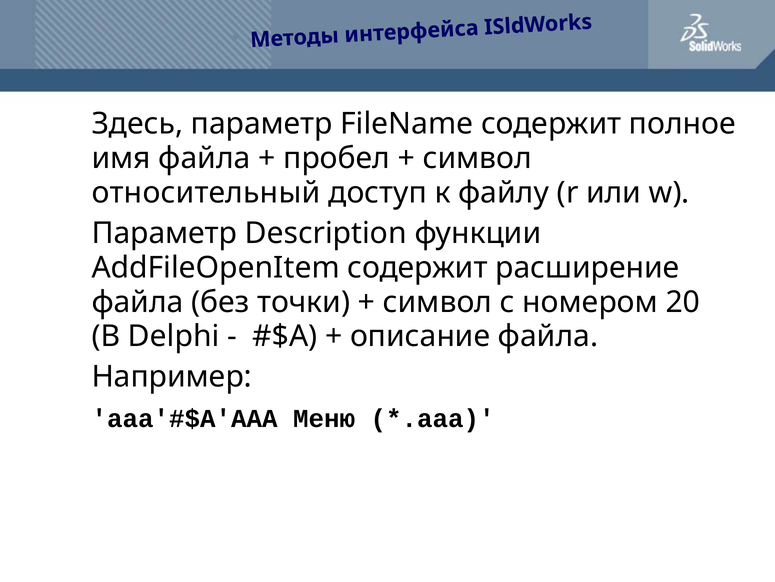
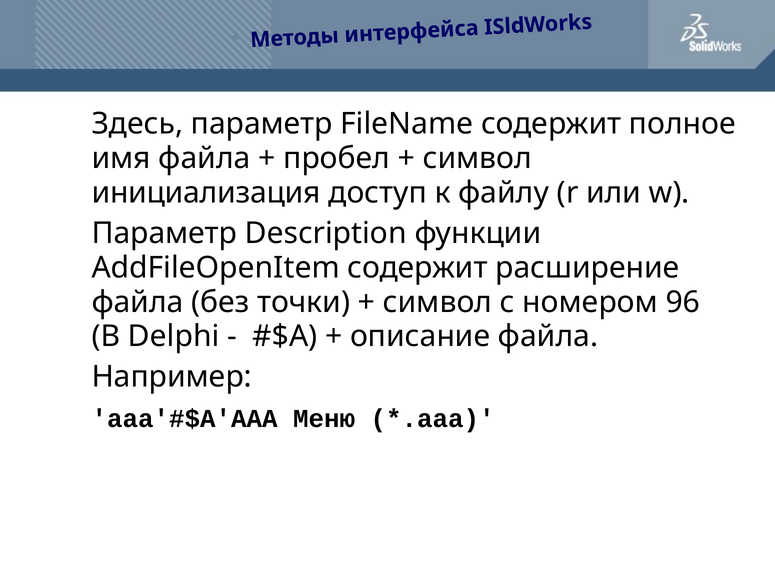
относительный: относительный -> инициализация
20: 20 -> 96
